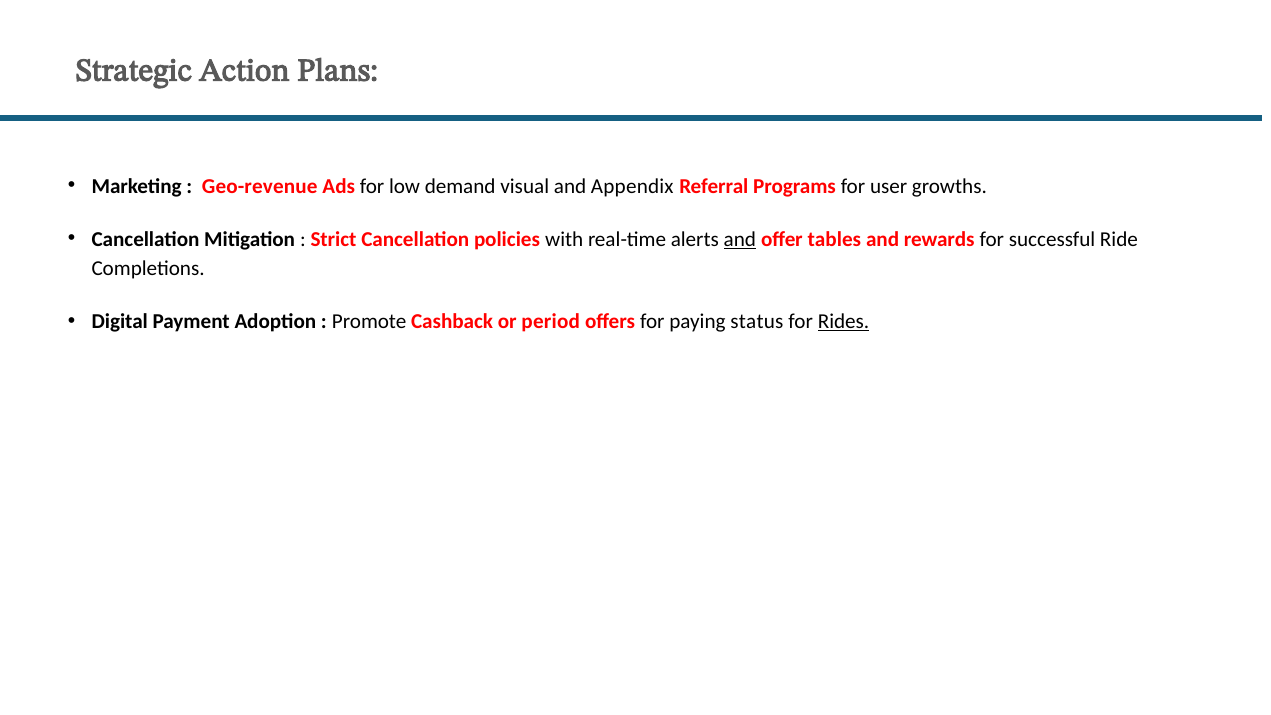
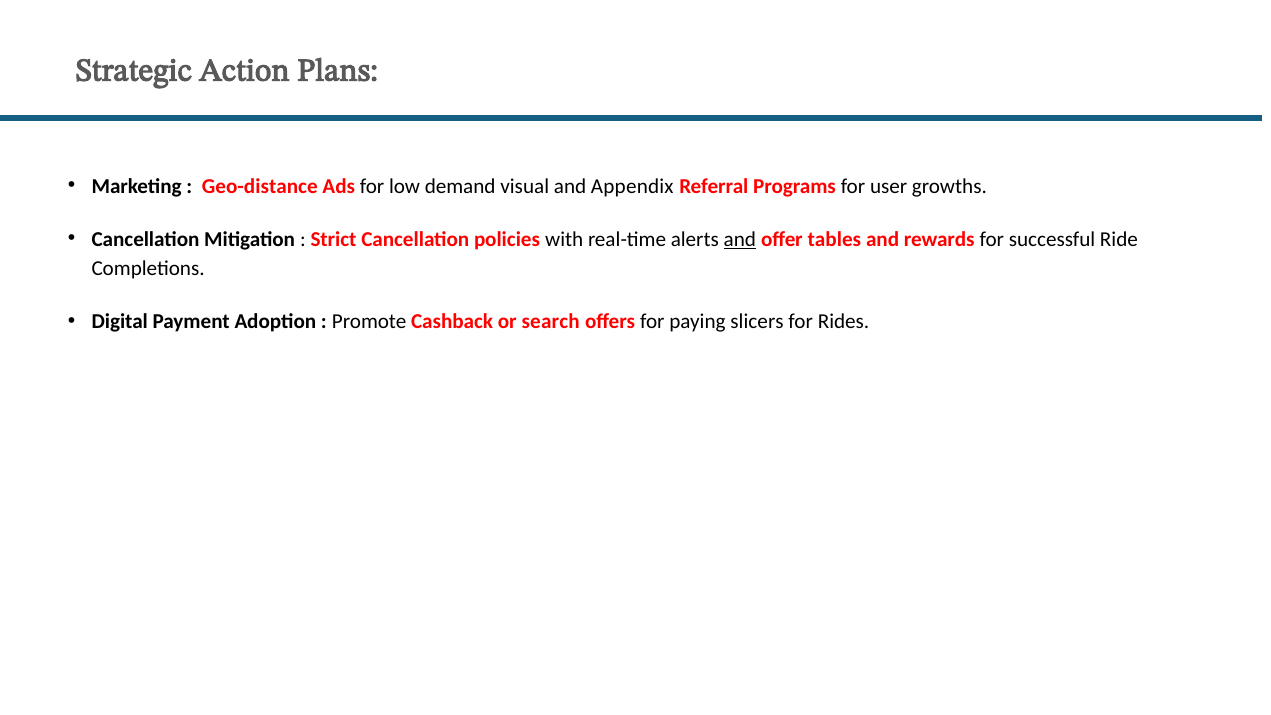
Geo-revenue: Geo-revenue -> Geo-distance
period: period -> search
status: status -> slicers
Rides underline: present -> none
